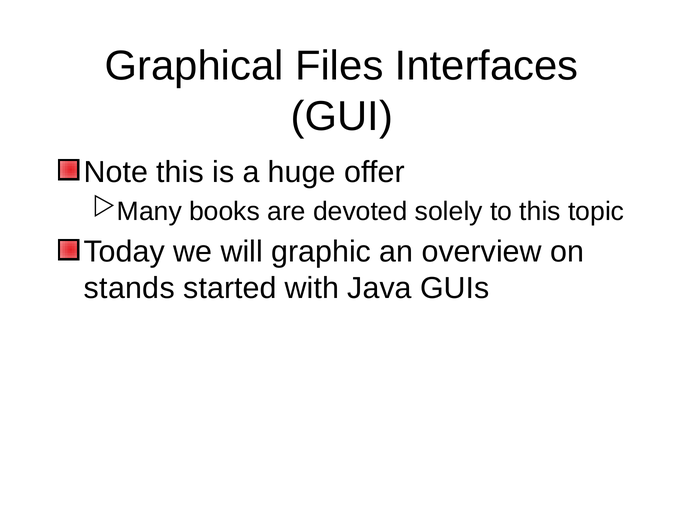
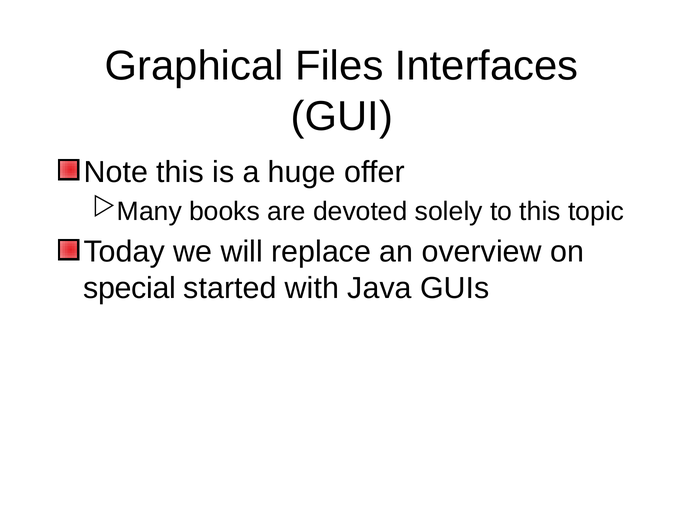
graphic: graphic -> replace
stands: stands -> special
